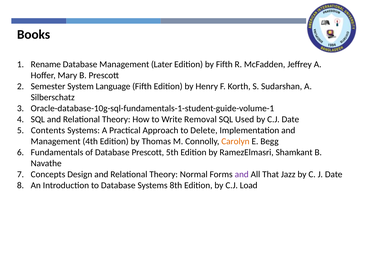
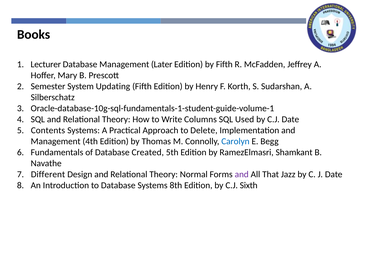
Rename: Rename -> Lecturer
Language: Language -> Updating
Removal: Removal -> Columns
Carolyn colour: orange -> blue
Database Prescott: Prescott -> Created
Concepts: Concepts -> Different
Load: Load -> Sixth
